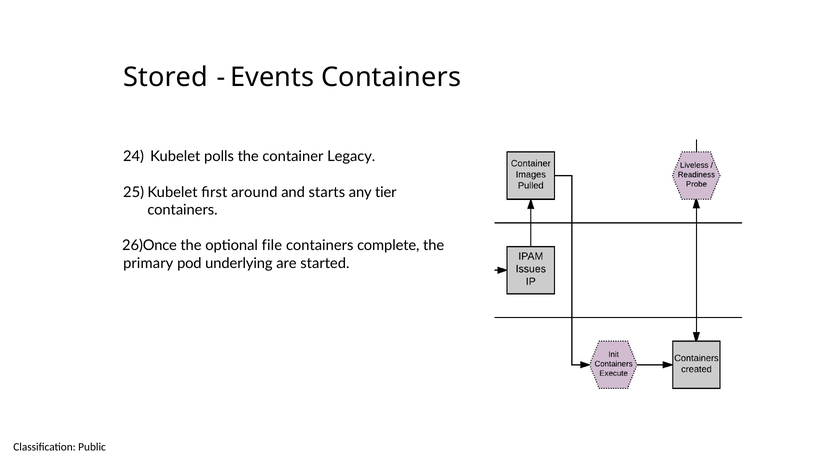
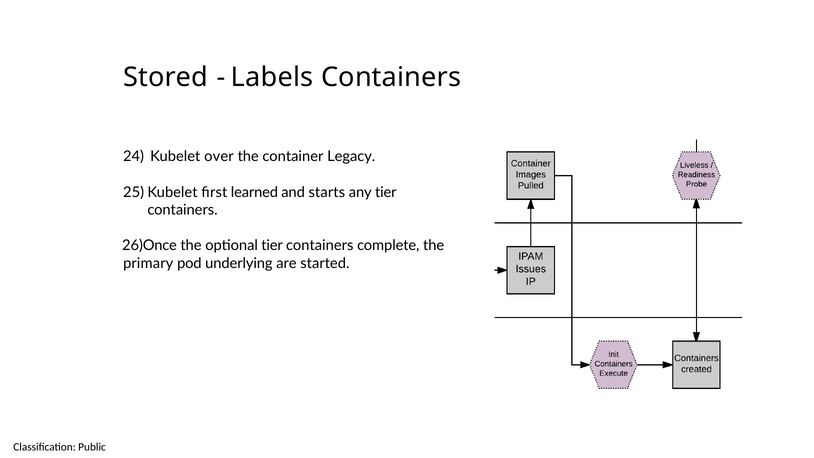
Events: Events -> Labels
polls: polls -> over
around: around -> learned
optional file: file -> tier
